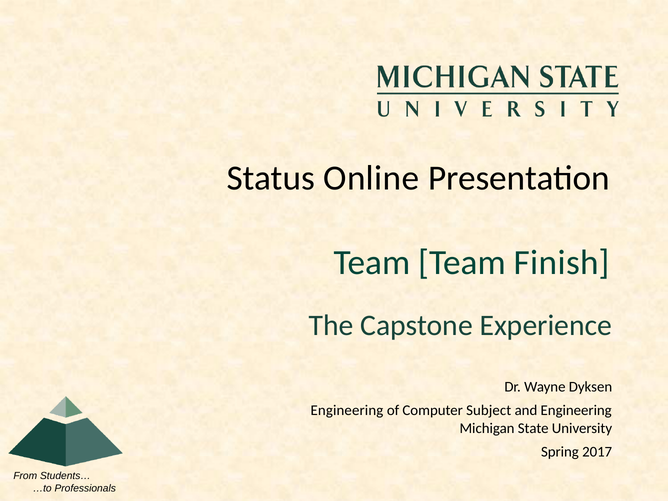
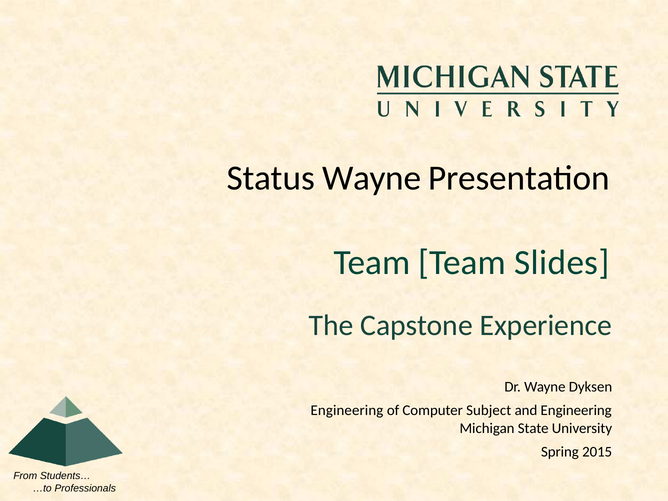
Status Online: Online -> Wayne
Finish: Finish -> Slides
2017: 2017 -> 2015
